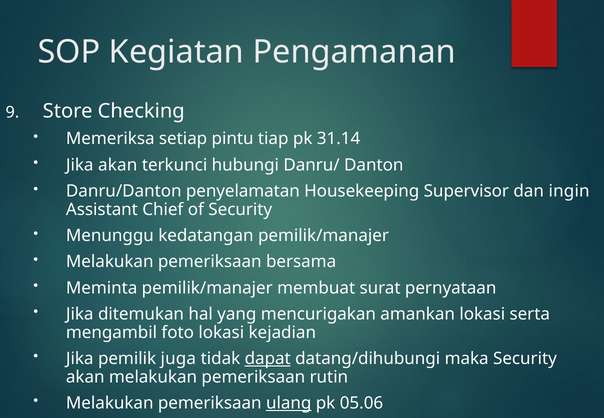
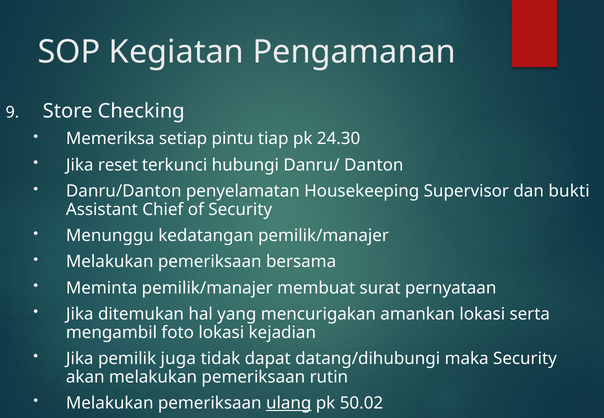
31.14: 31.14 -> 24.30
Jika akan: akan -> reset
ingin: ingin -> bukti
dapat underline: present -> none
05.06: 05.06 -> 50.02
